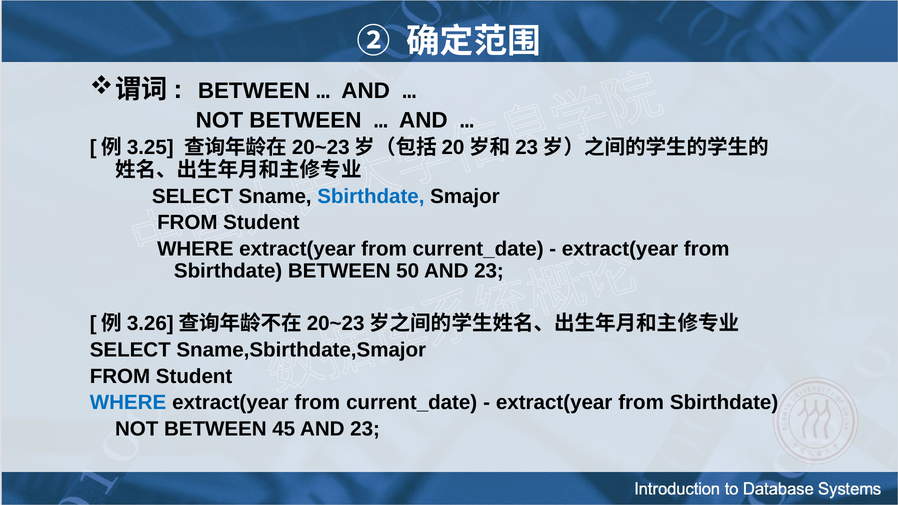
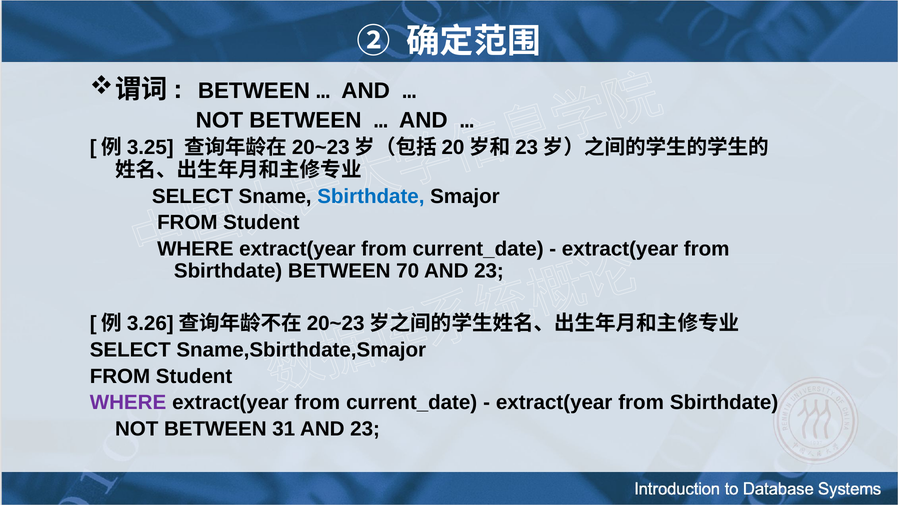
50: 50 -> 70
WHERE at (128, 403) colour: blue -> purple
45: 45 -> 31
